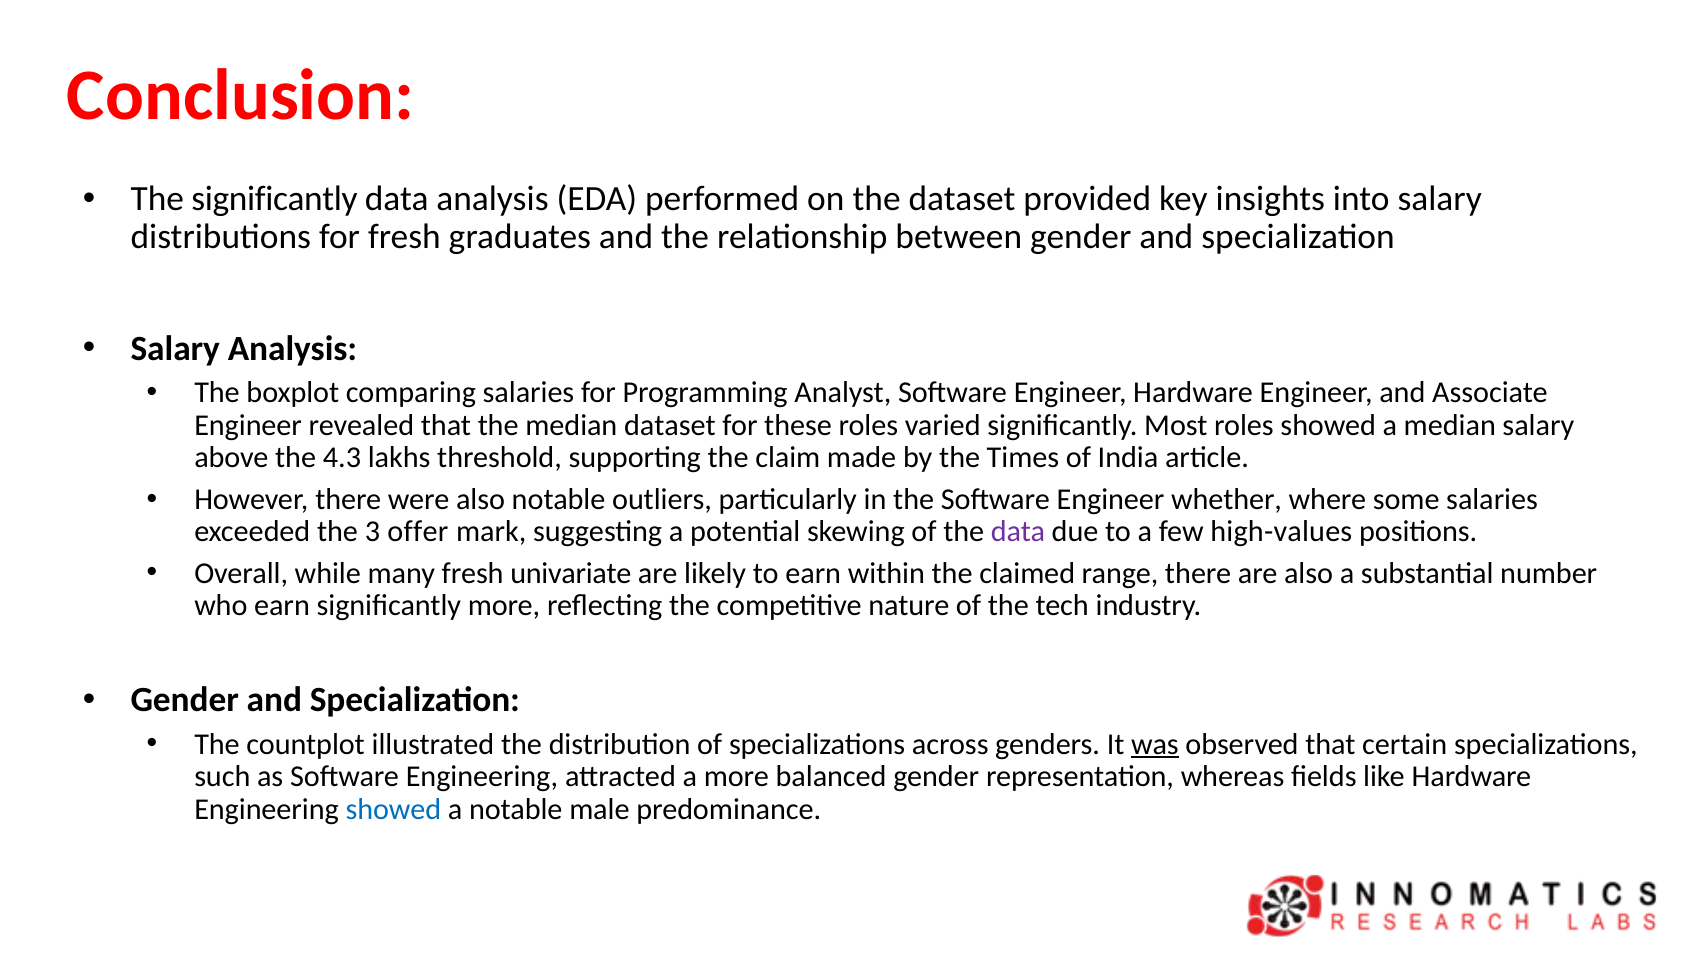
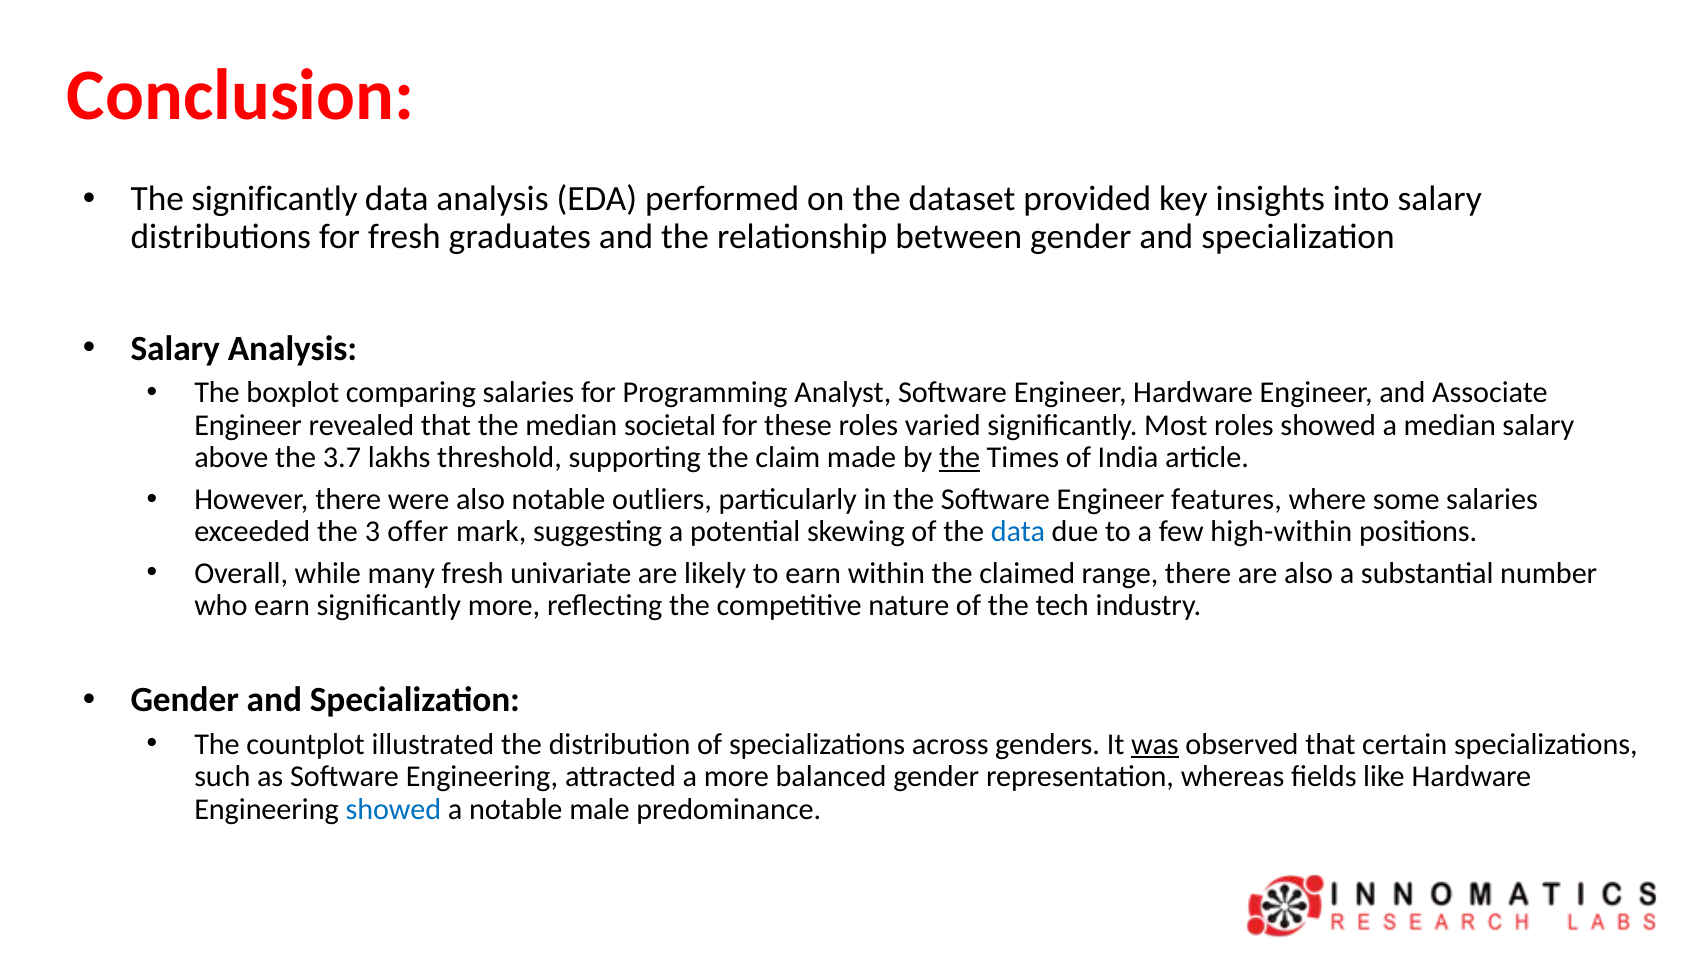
median dataset: dataset -> societal
4.3: 4.3 -> 3.7
the at (960, 458) underline: none -> present
whether: whether -> features
data at (1018, 531) colour: purple -> blue
high-values: high-values -> high-within
